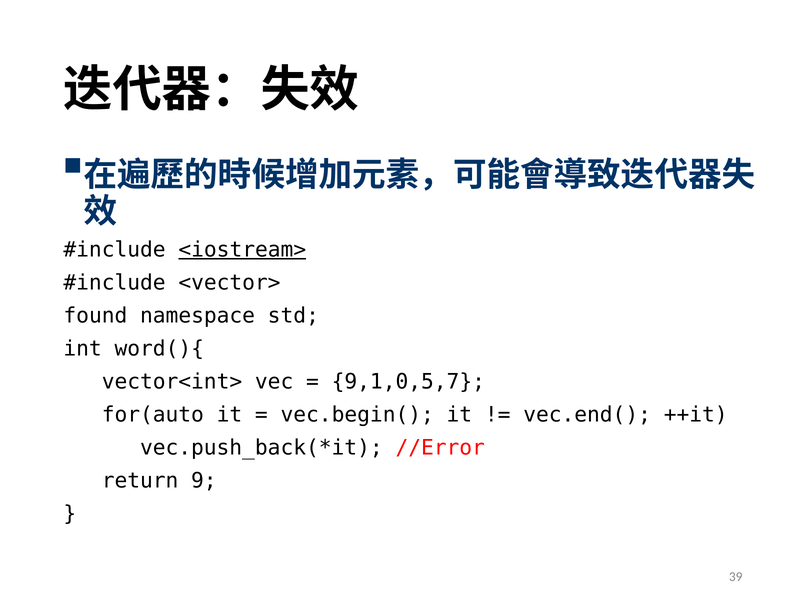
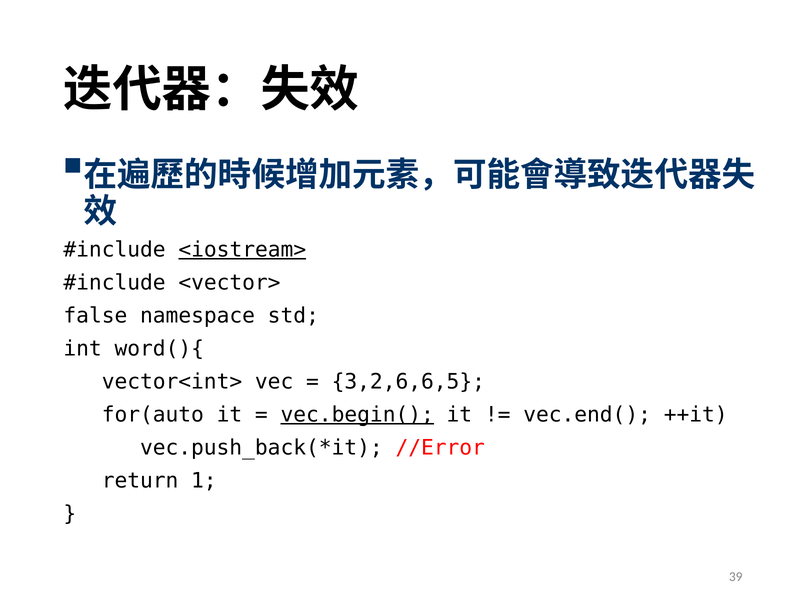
found: found -> false
9,1,0,5,7: 9,1,0,5,7 -> 3,2,6,6,5
vec.begin( underline: none -> present
9: 9 -> 1
